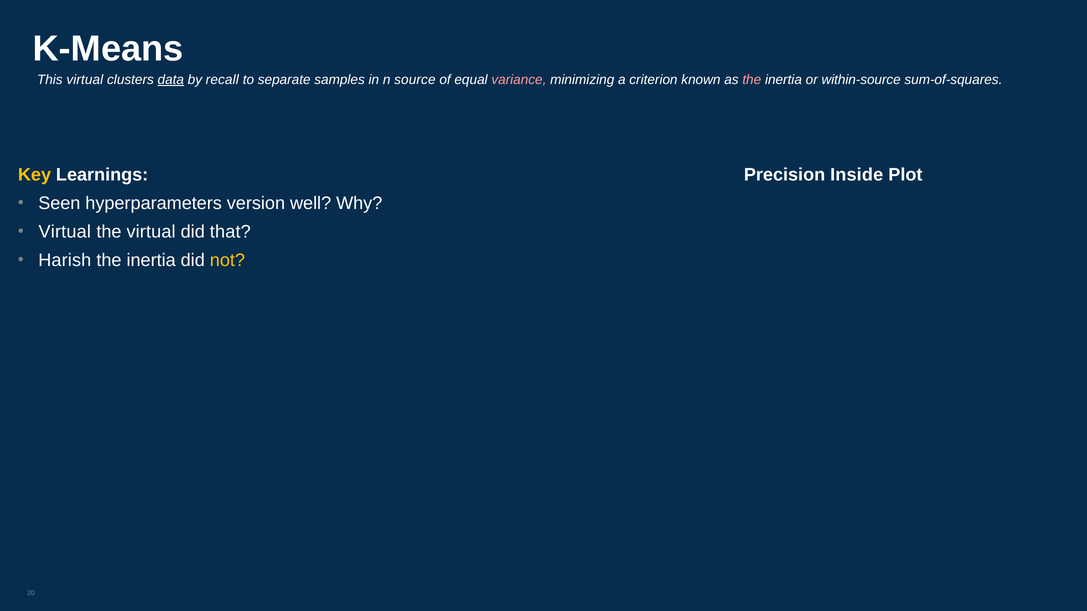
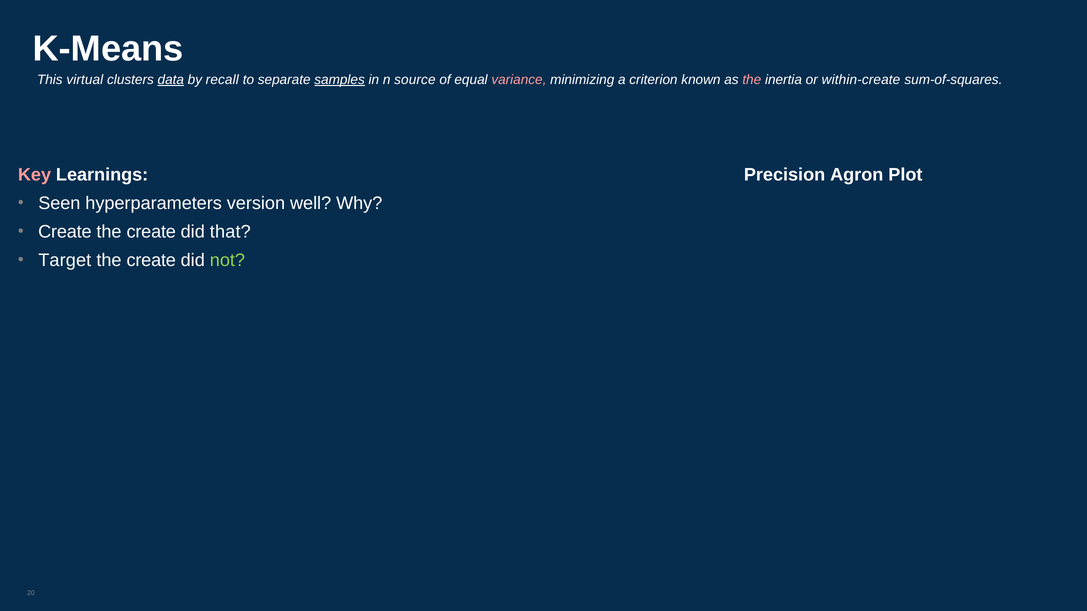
samples underline: none -> present
within-source: within-source -> within-create
Key colour: yellow -> pink
Inside: Inside -> Agron
Virtual at (65, 232): Virtual -> Create
virtual at (151, 232): virtual -> create
Harish: Harish -> Target
inertia at (151, 261): inertia -> create
not colour: yellow -> light green
